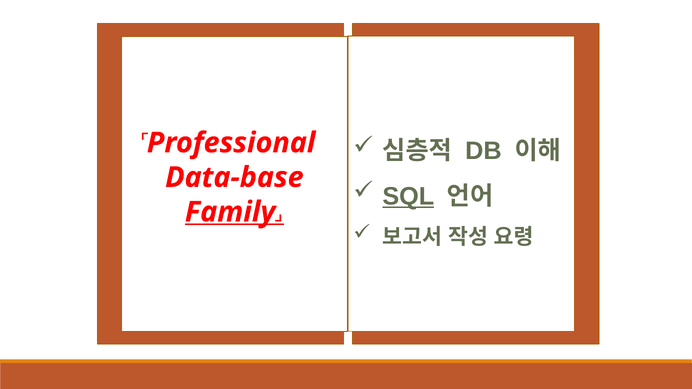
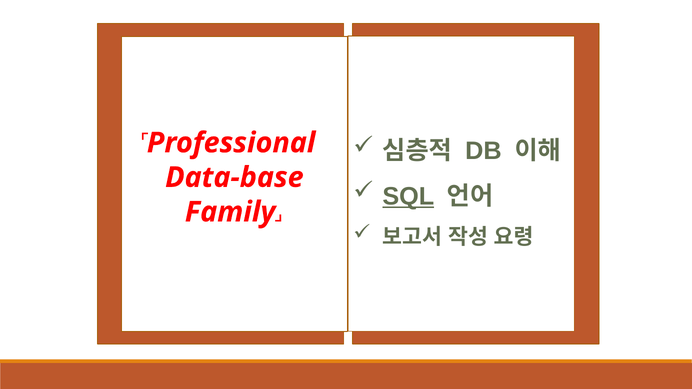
Family˼ underline: present -> none
